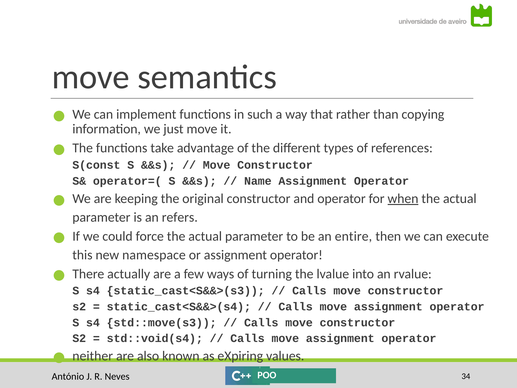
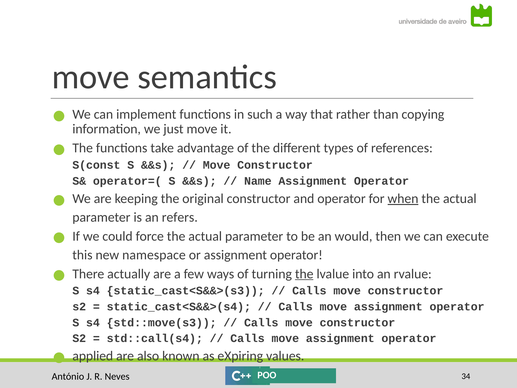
entire: entire -> would
the at (304, 274) underline: none -> present
std::void(s4: std::void(s4 -> std::call(s4
neither: neither -> applied
